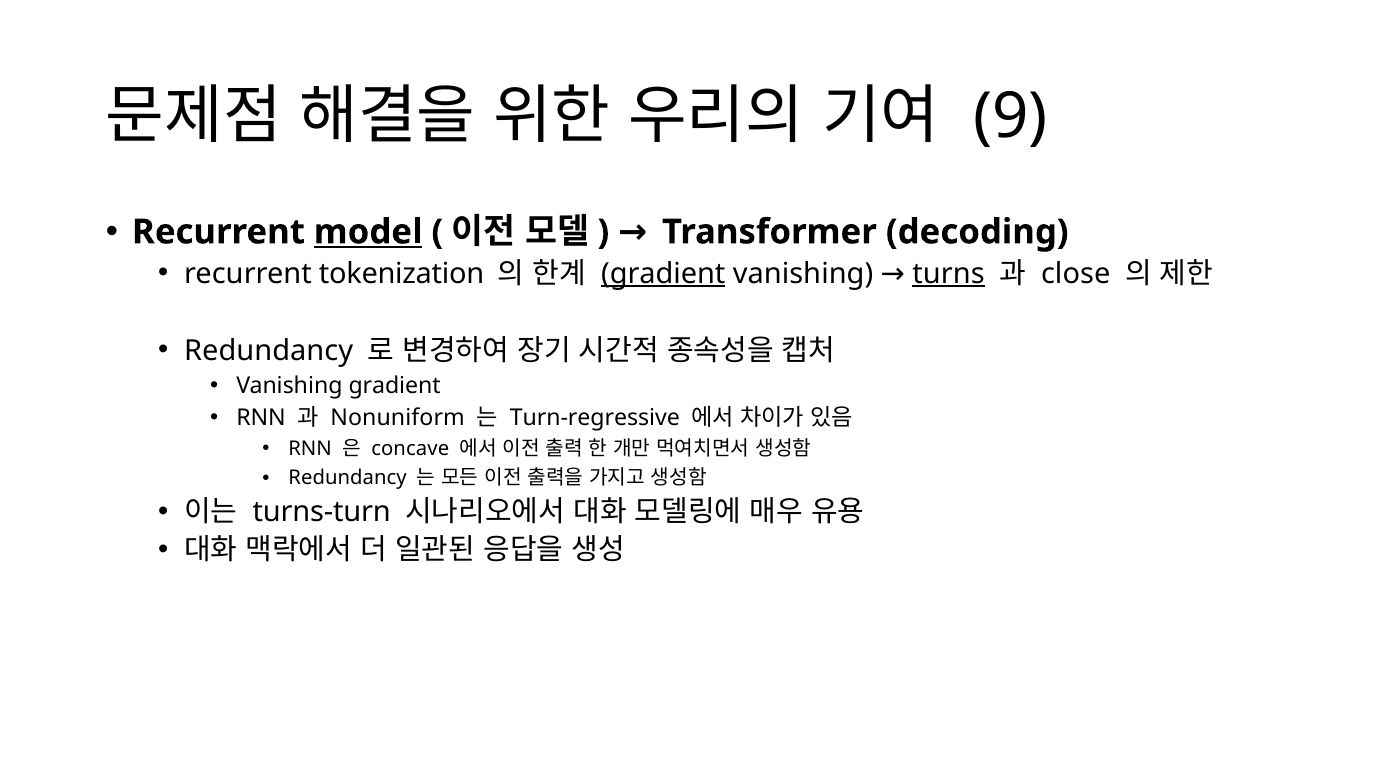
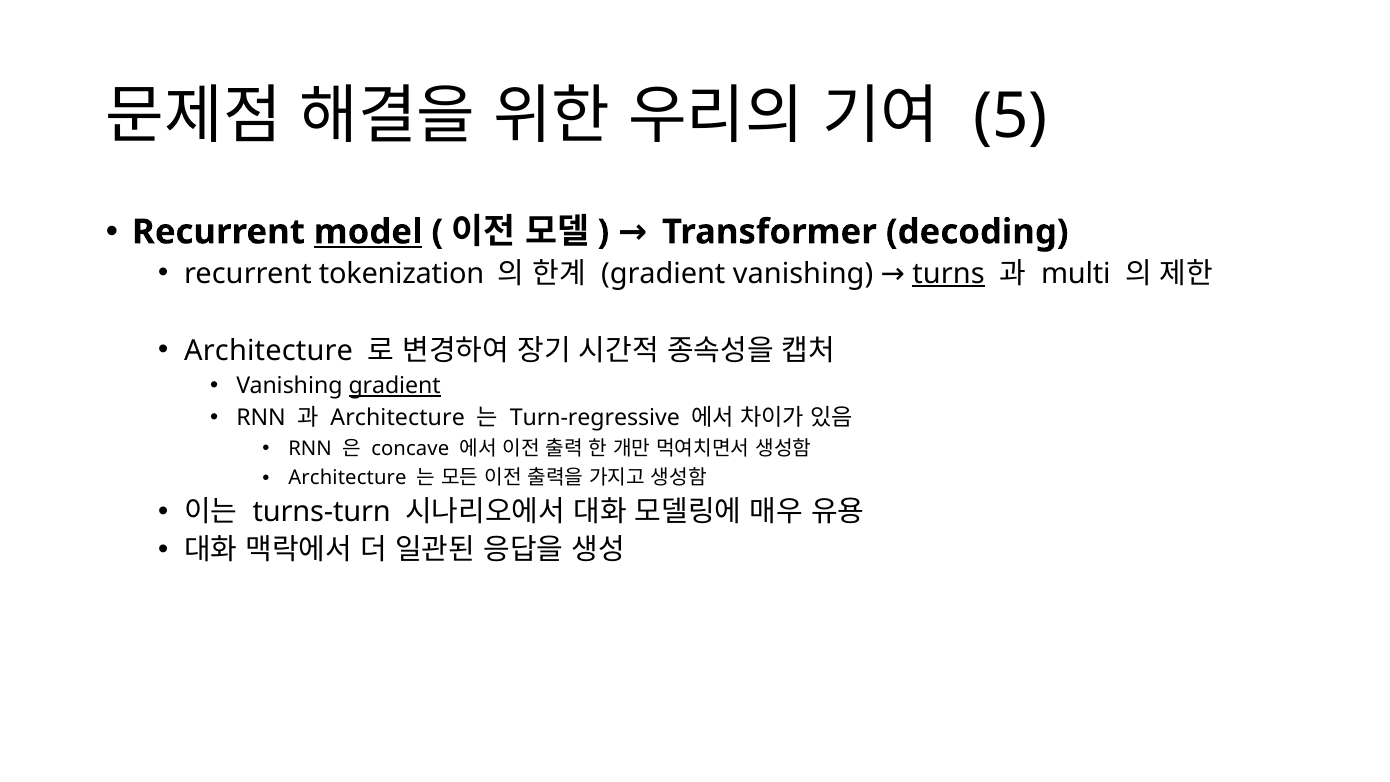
9: 9 -> 5
gradient at (663, 274) underline: present -> none
close: close -> multi
Redundancy at (269, 351): Redundancy -> Architecture
gradient at (395, 386) underline: none -> present
Nonuniform at (398, 418): Nonuniform -> Architecture
Redundancy at (348, 478): Redundancy -> Architecture
